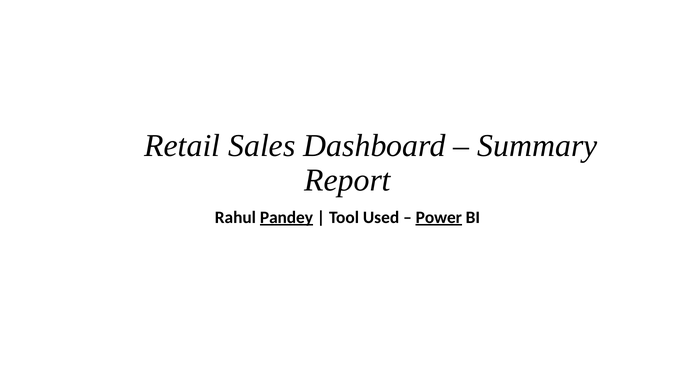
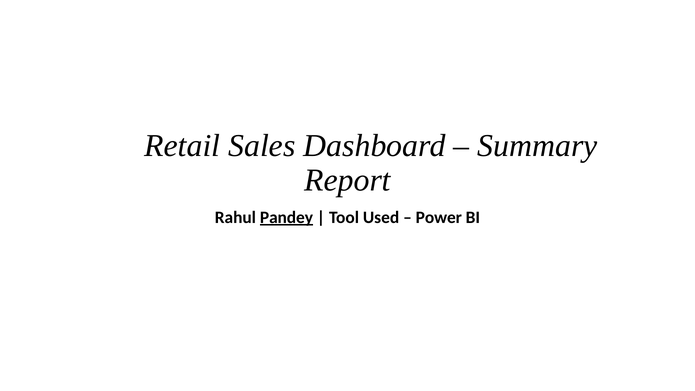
Power underline: present -> none
